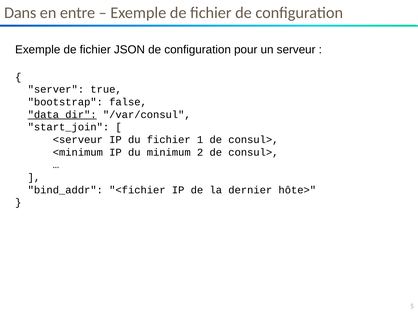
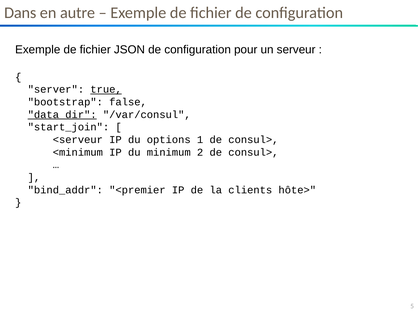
entre: entre -> autre
true underline: none -> present
du fichier: fichier -> options
<fichier: <fichier -> <premier
dernier: dernier -> clients
